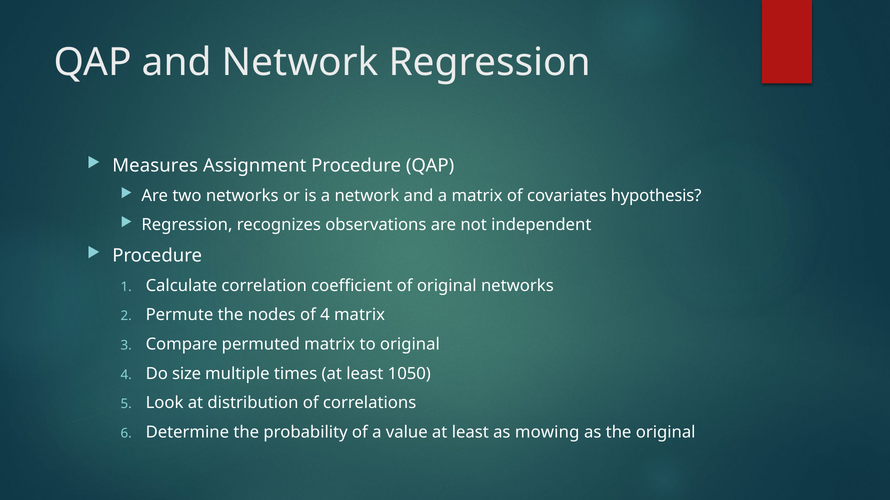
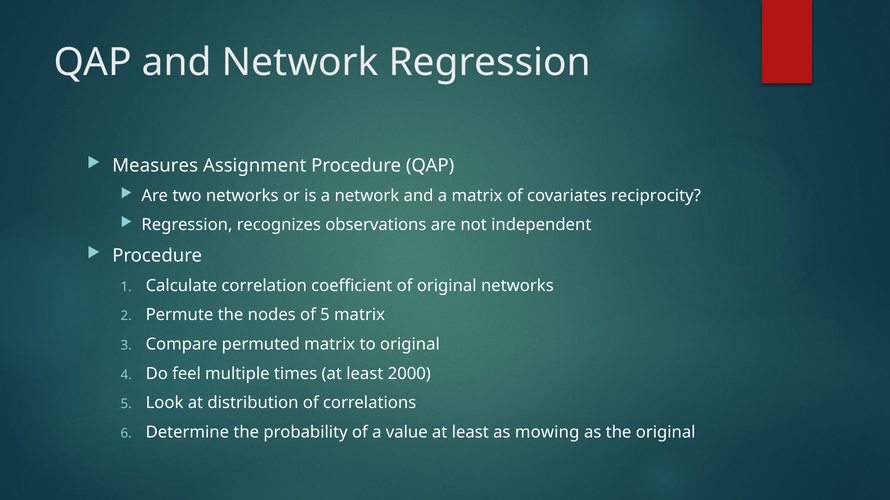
hypothesis: hypothesis -> reciprocity
of 4: 4 -> 5
size: size -> feel
1050: 1050 -> 2000
